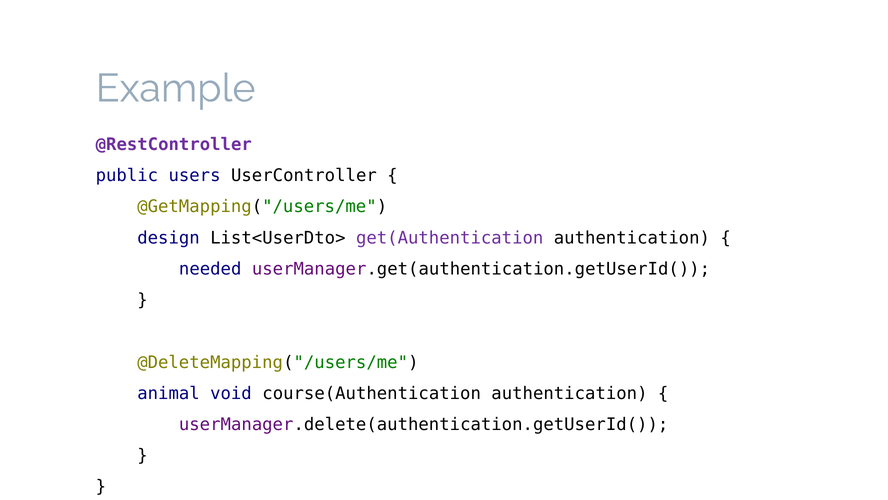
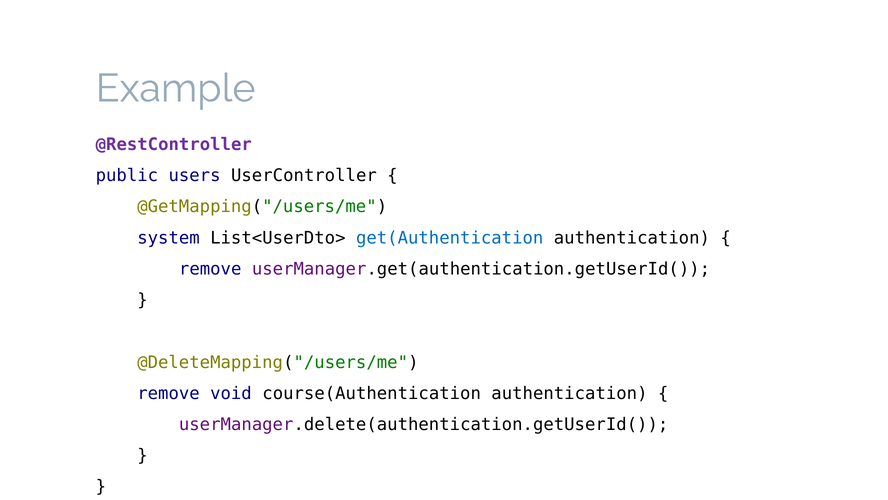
design: design -> system
get(Authentication colour: purple -> blue
needed at (210, 269): needed -> remove
animal at (169, 393): animal -> remove
